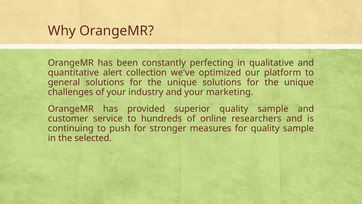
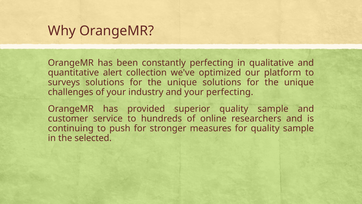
general: general -> surveys
your marketing: marketing -> perfecting
